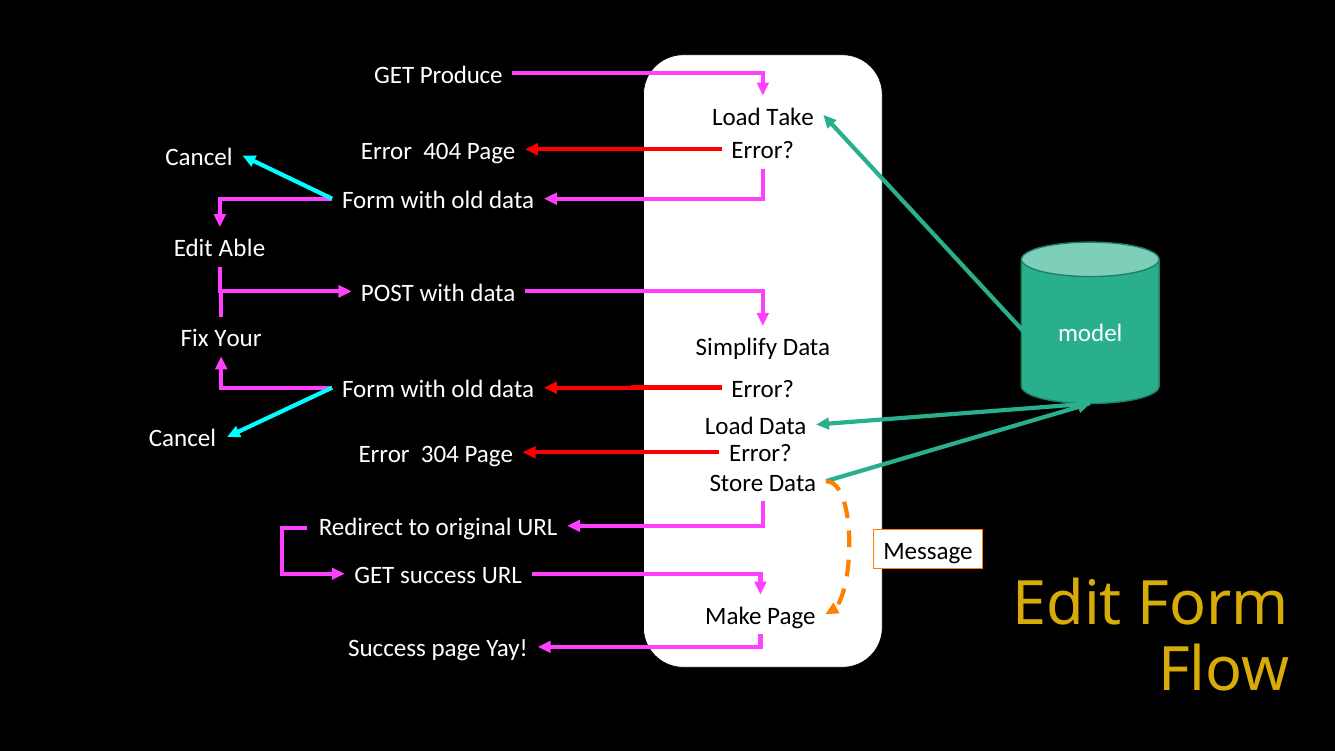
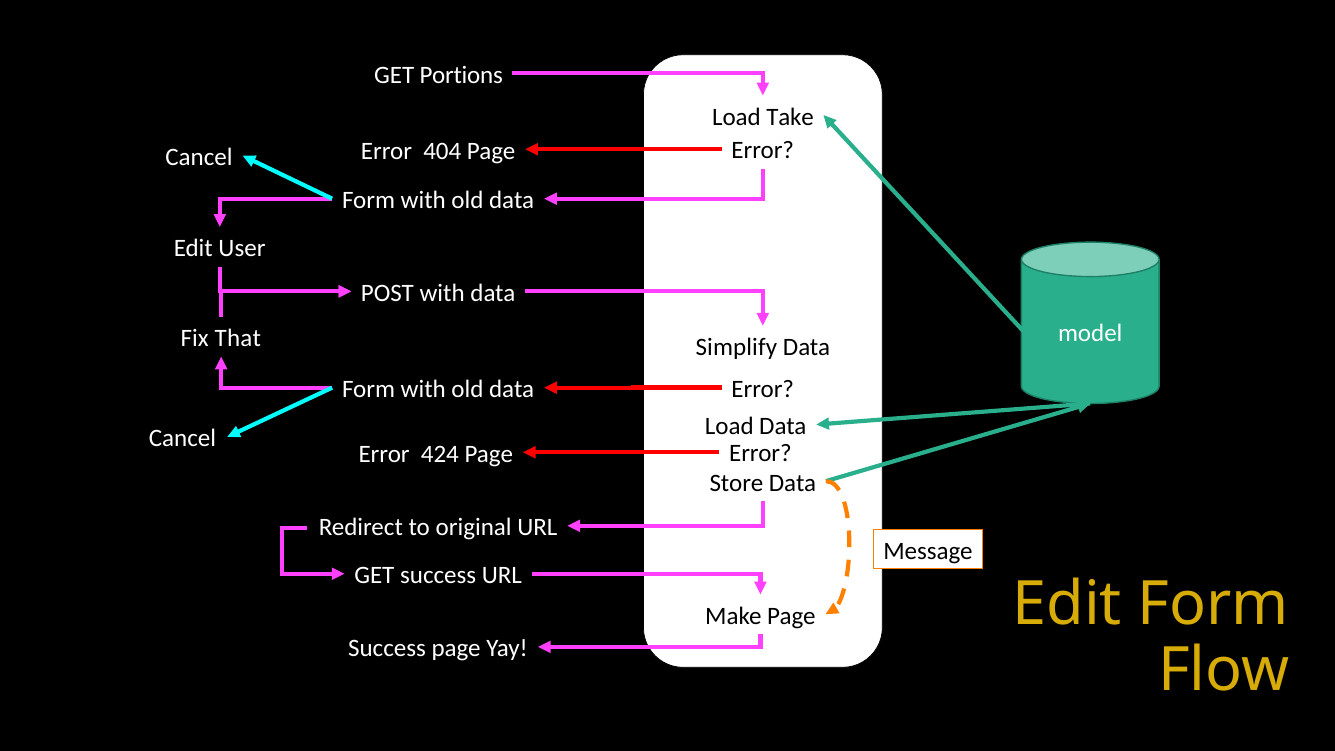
Produce: Produce -> Portions
Able: Able -> User
Your: Your -> That
304: 304 -> 424
